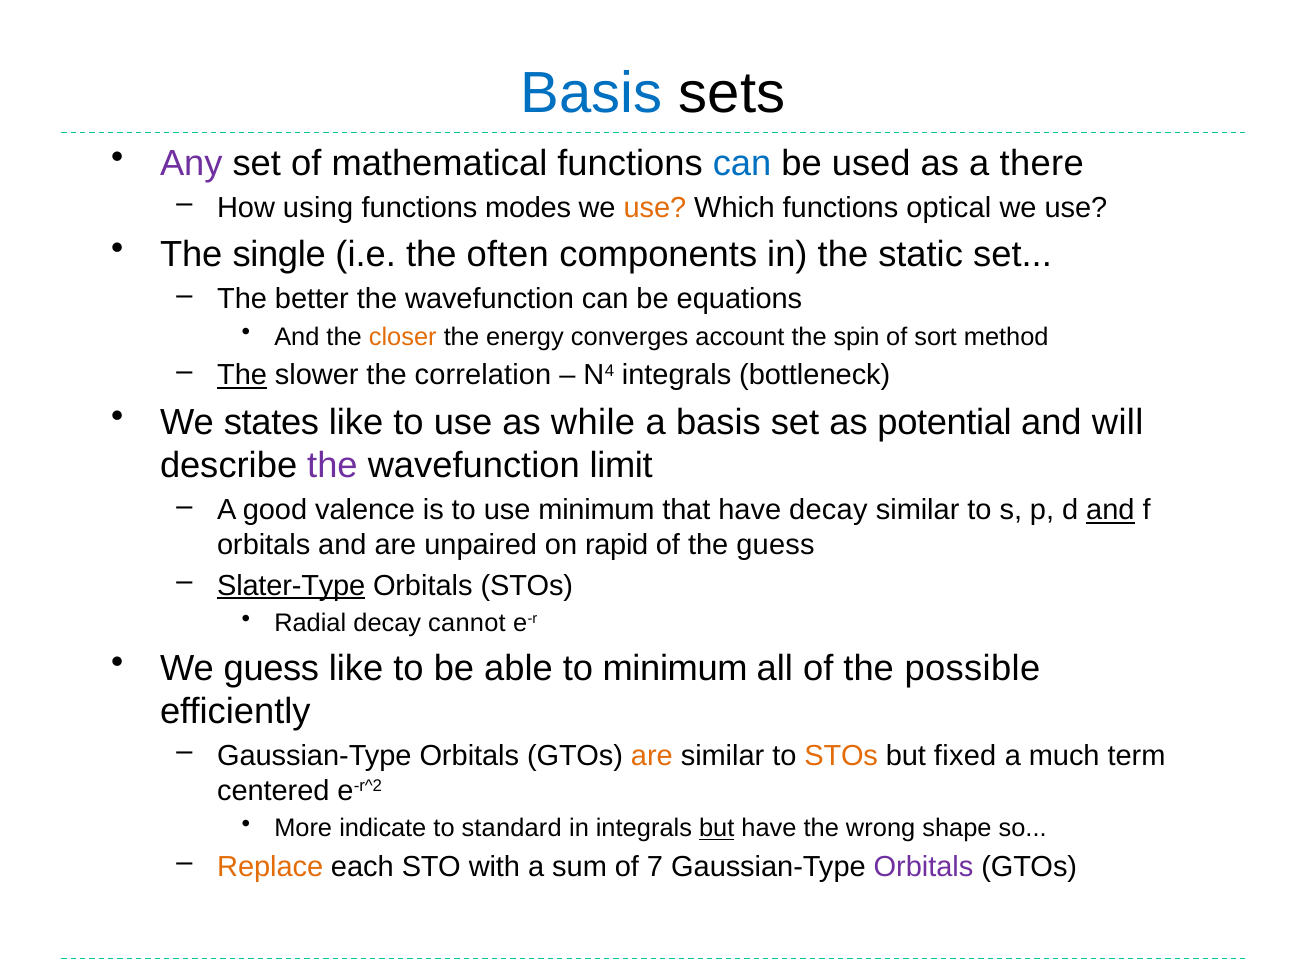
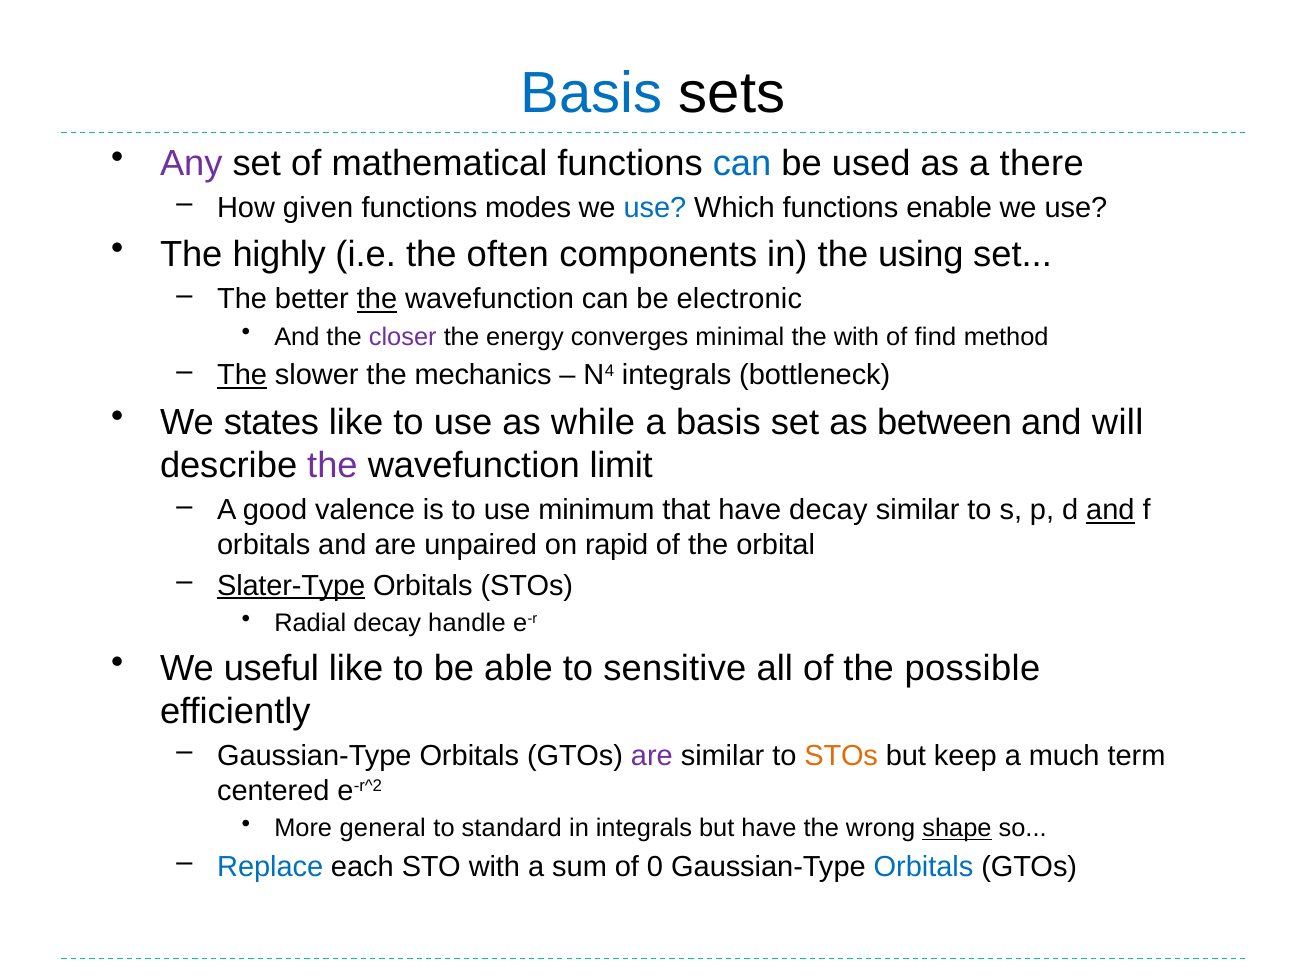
using: using -> given
use at (655, 208) colour: orange -> blue
optical: optical -> enable
single: single -> highly
static: static -> using
the at (377, 299) underline: none -> present
equations: equations -> electronic
closer colour: orange -> purple
account: account -> minimal
the spin: spin -> with
sort: sort -> find
correlation: correlation -> mechanics
potential: potential -> between
the guess: guess -> orbital
cannot: cannot -> handle
We guess: guess -> useful
to minimum: minimum -> sensitive
are at (652, 757) colour: orange -> purple
fixed: fixed -> keep
indicate: indicate -> general
but at (717, 829) underline: present -> none
shape underline: none -> present
Replace colour: orange -> blue
7: 7 -> 0
Orbitals at (923, 868) colour: purple -> blue
